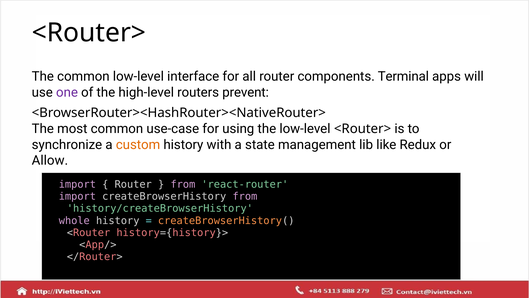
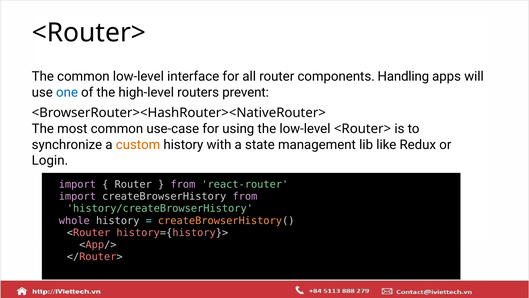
Terminal: Terminal -> Handling
one colour: purple -> blue
Allow: Allow -> Login
